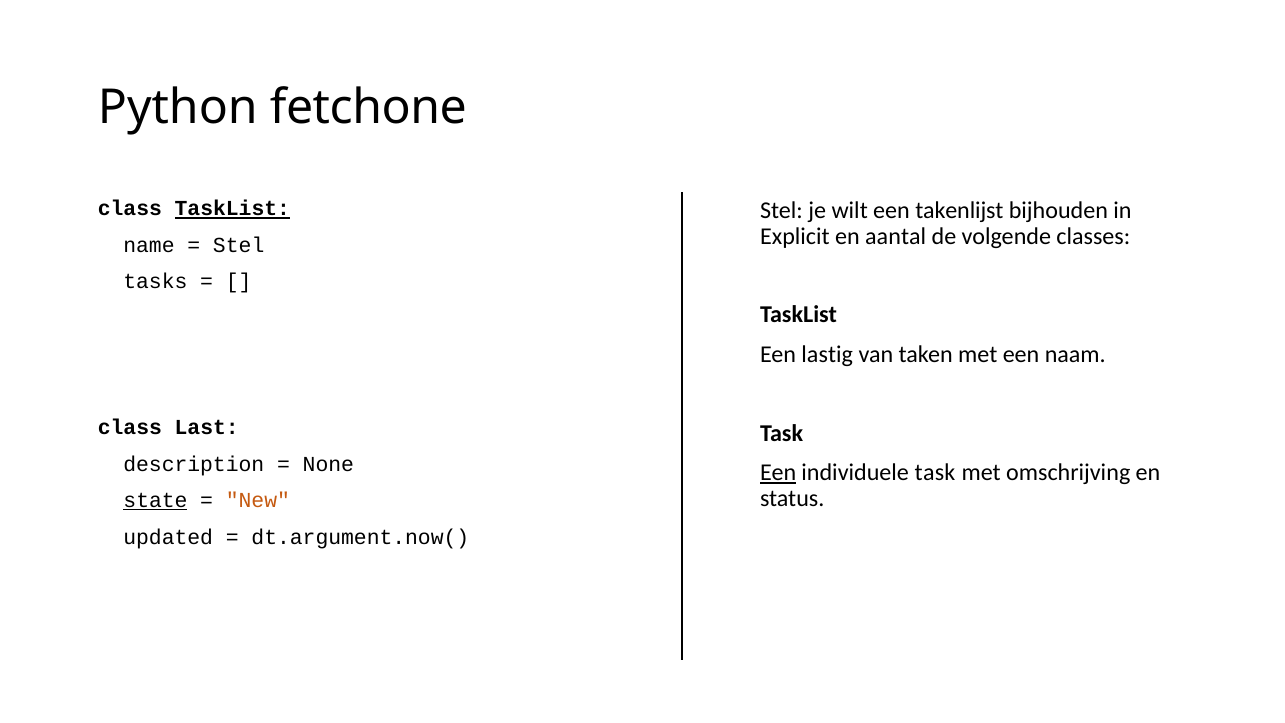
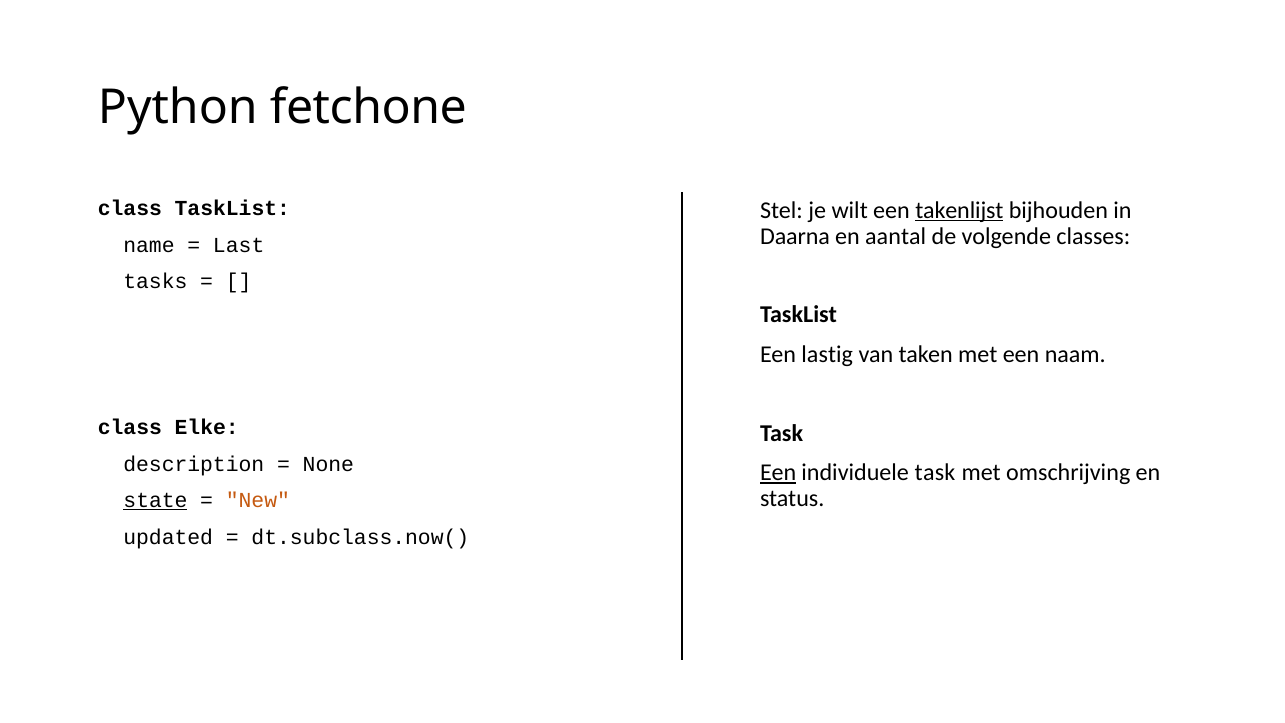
takenlijst underline: none -> present
TaskList at (232, 209) underline: present -> none
Explicit: Explicit -> Daarna
Stel at (239, 245): Stel -> Last
Last: Last -> Elke
dt.argument.now(: dt.argument.now( -> dt.subclass.now(
